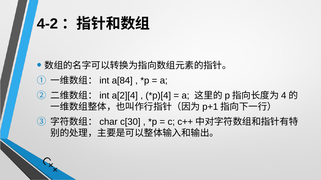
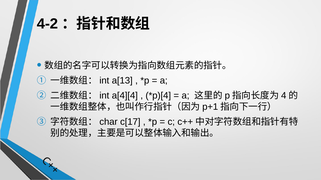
a[84: a[84 -> a[13
a[2][4: a[2][4 -> a[4][4
c[30: c[30 -> c[17
